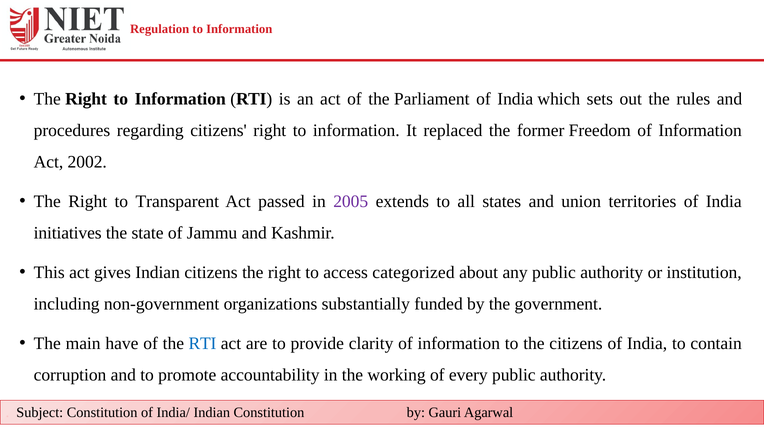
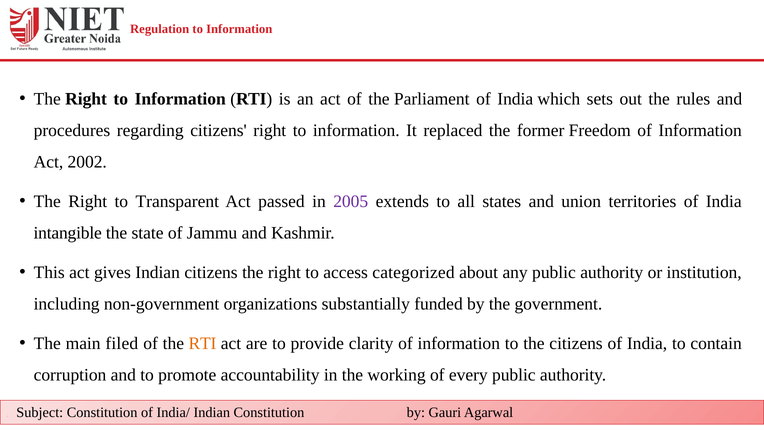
initiatives: initiatives -> intangible
have: have -> filed
RTI at (202, 343) colour: blue -> orange
